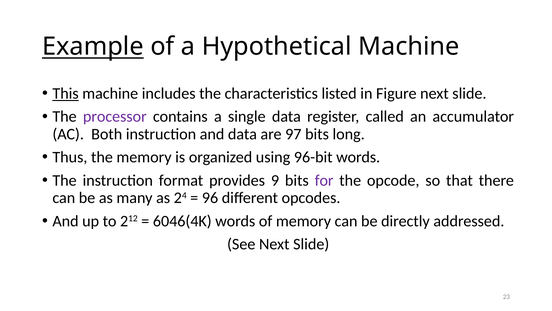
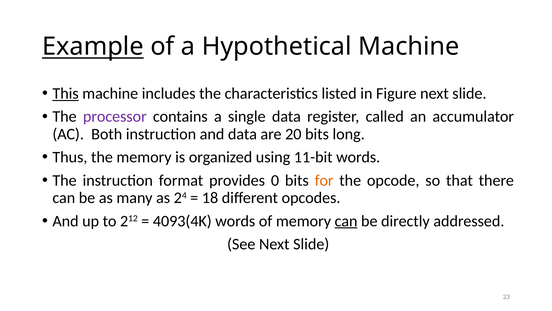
97: 97 -> 20
96-bit: 96-bit -> 11-bit
9: 9 -> 0
for colour: purple -> orange
96: 96 -> 18
6046(4K: 6046(4K -> 4093(4K
can at (346, 221) underline: none -> present
